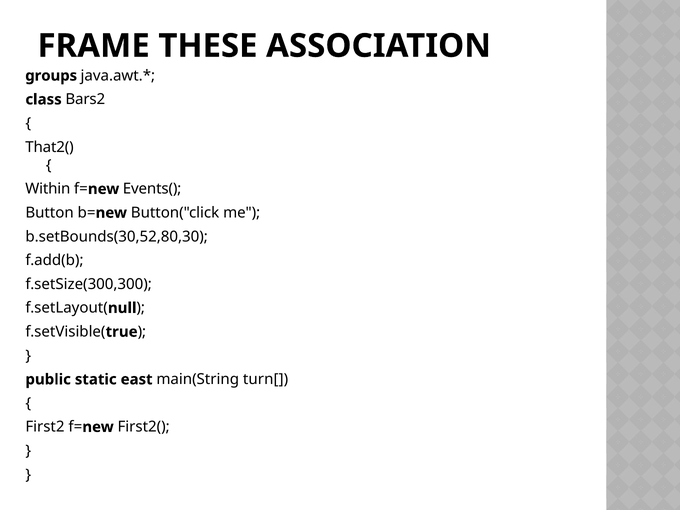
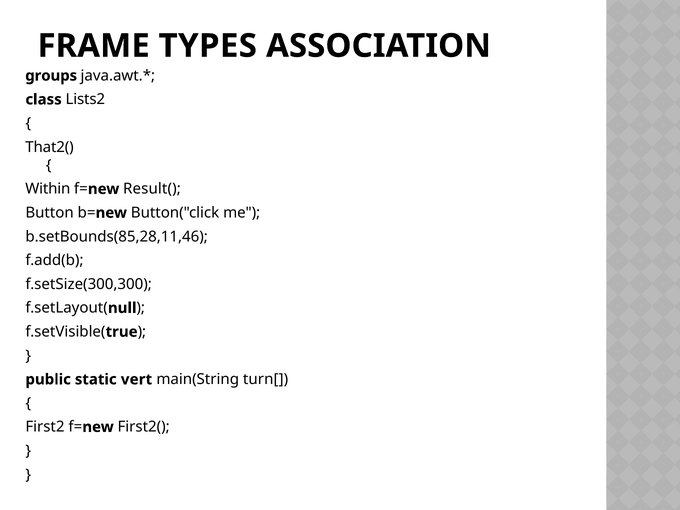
THESE: THESE -> TYPES
Bars2: Bars2 -> Lists2
Events(: Events( -> Result(
b.setBounds(30,52,80,30: b.setBounds(30,52,80,30 -> b.setBounds(85,28,11,46
east: east -> vert
